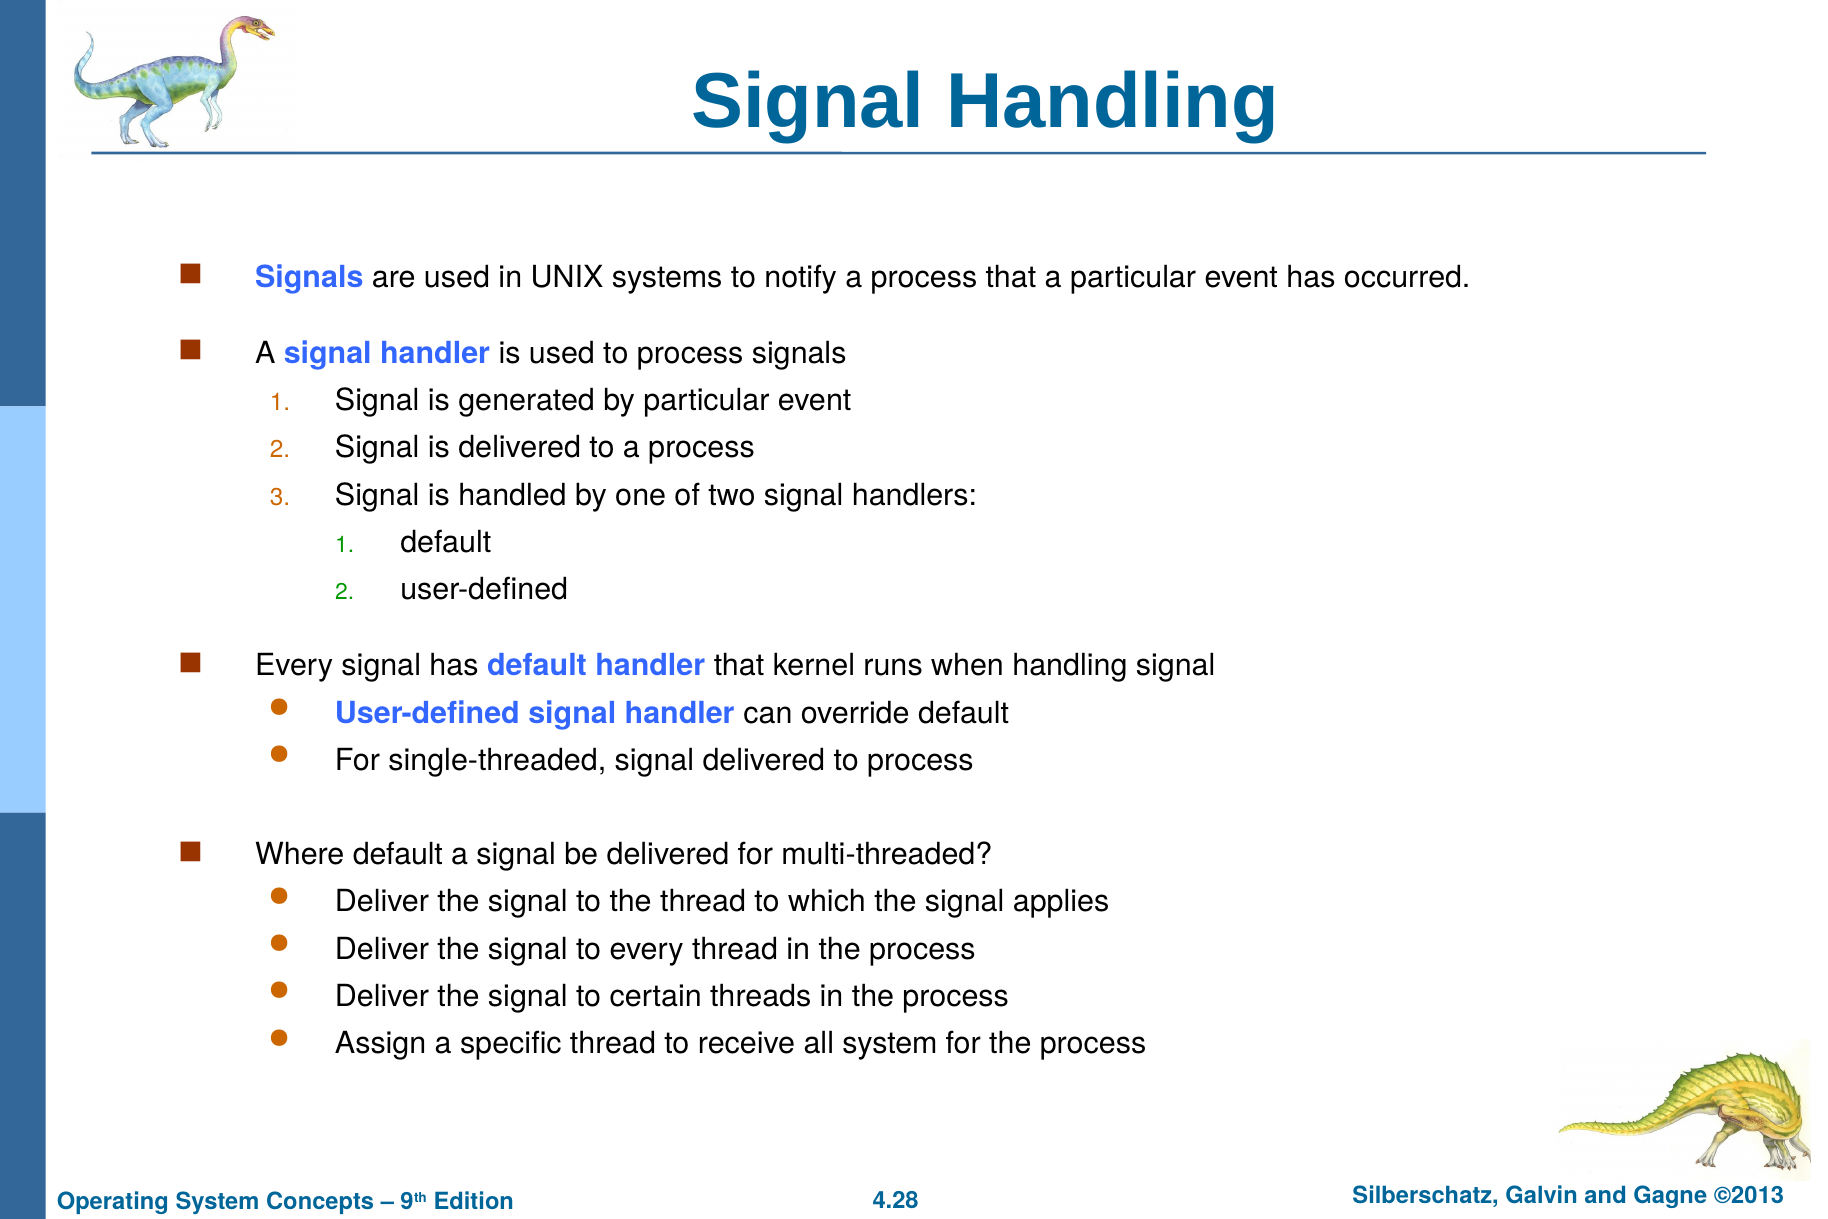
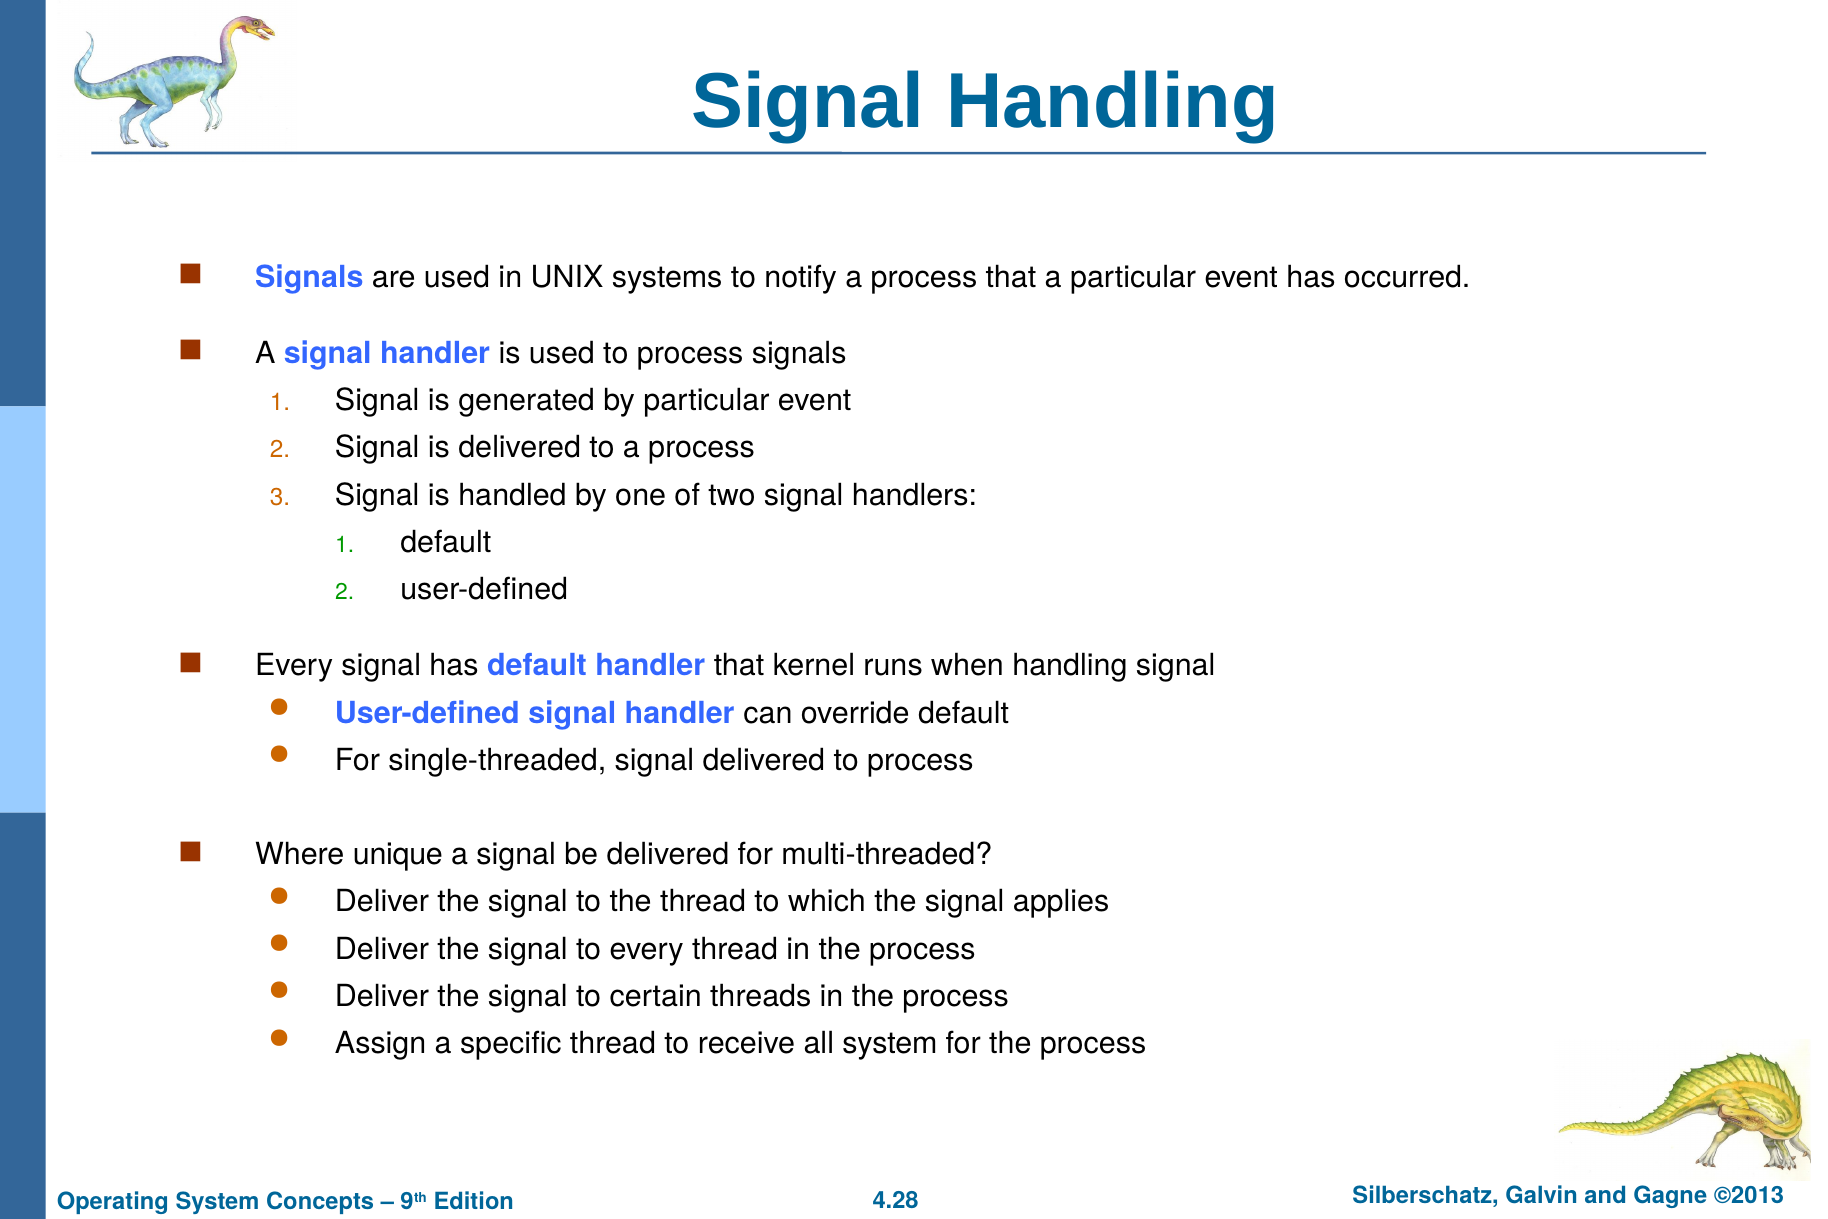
Where default: default -> unique
